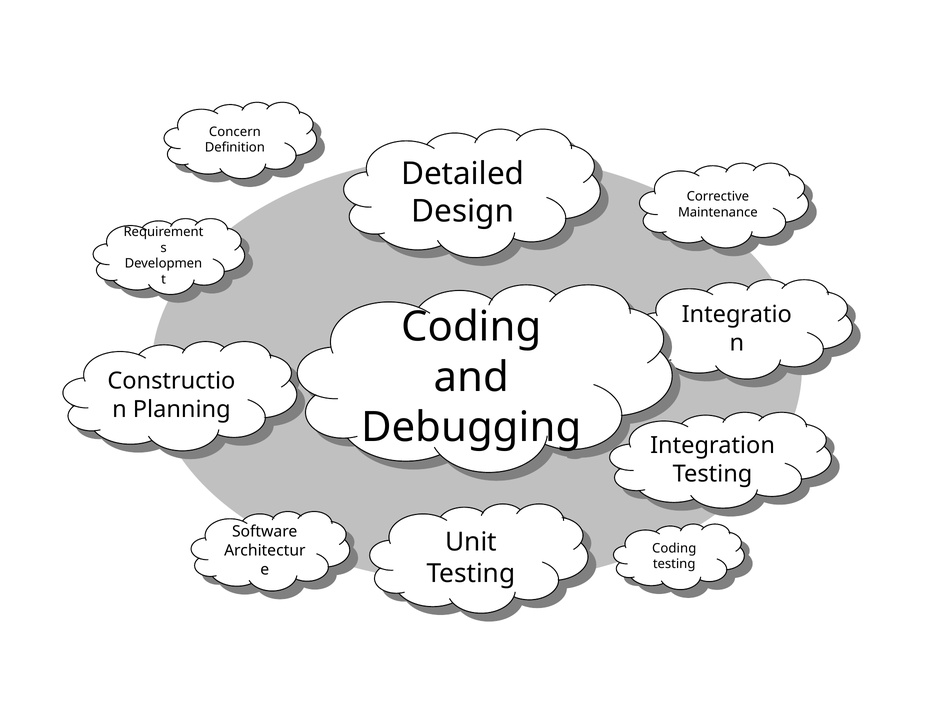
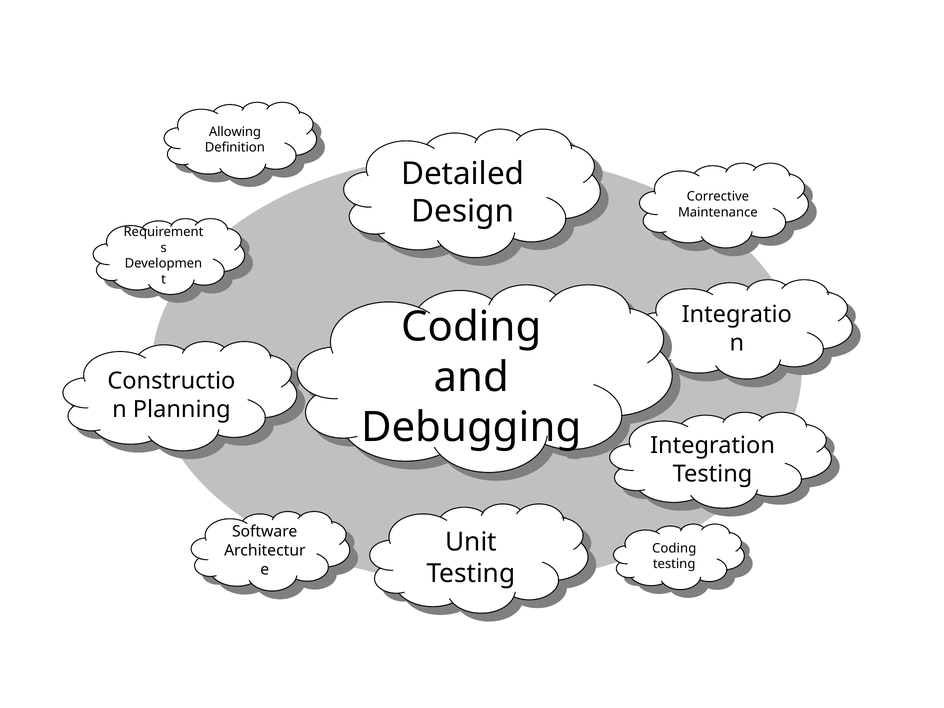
Concern: Concern -> Allowing
